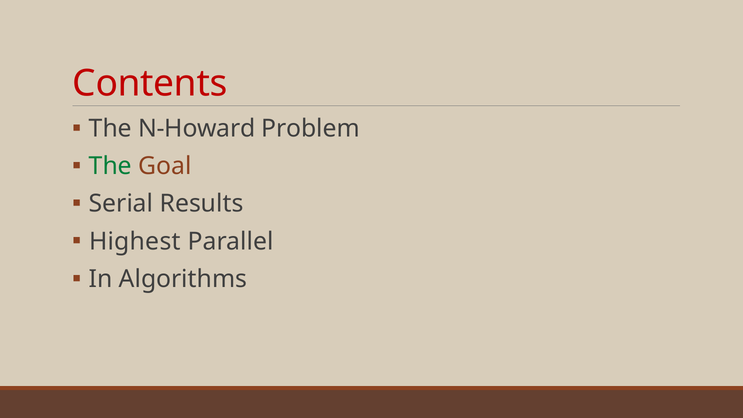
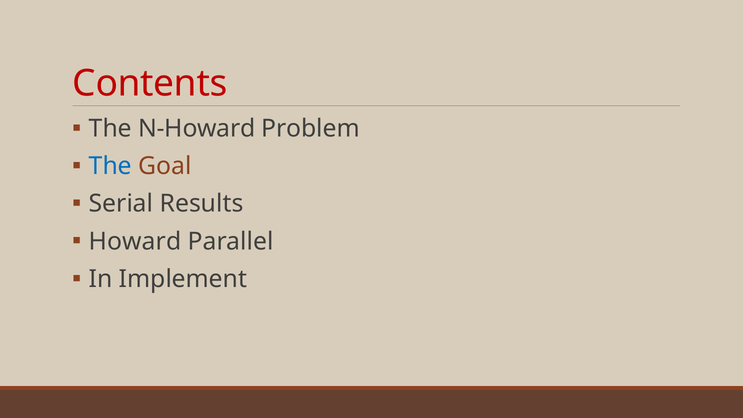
The at (110, 166) colour: green -> blue
Highest: Highest -> Howard
Algorithms: Algorithms -> Implement
